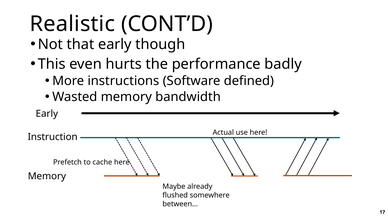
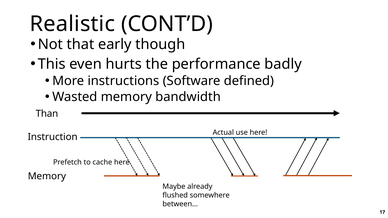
Early at (47, 114): Early -> Than
